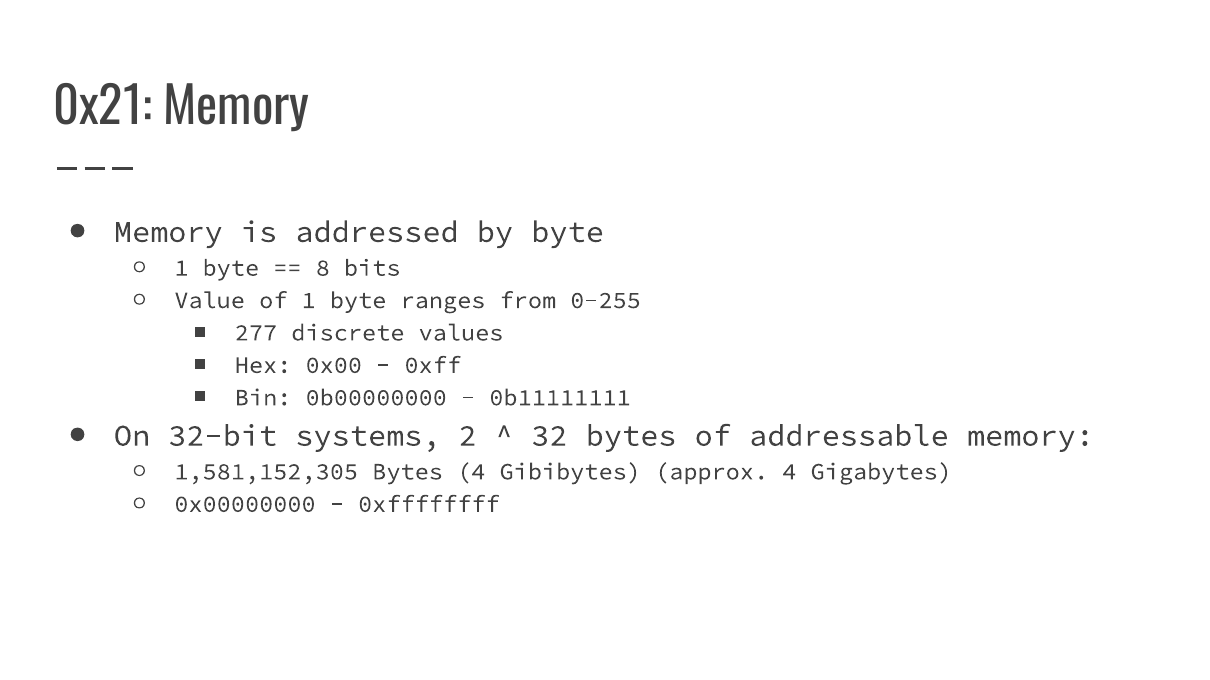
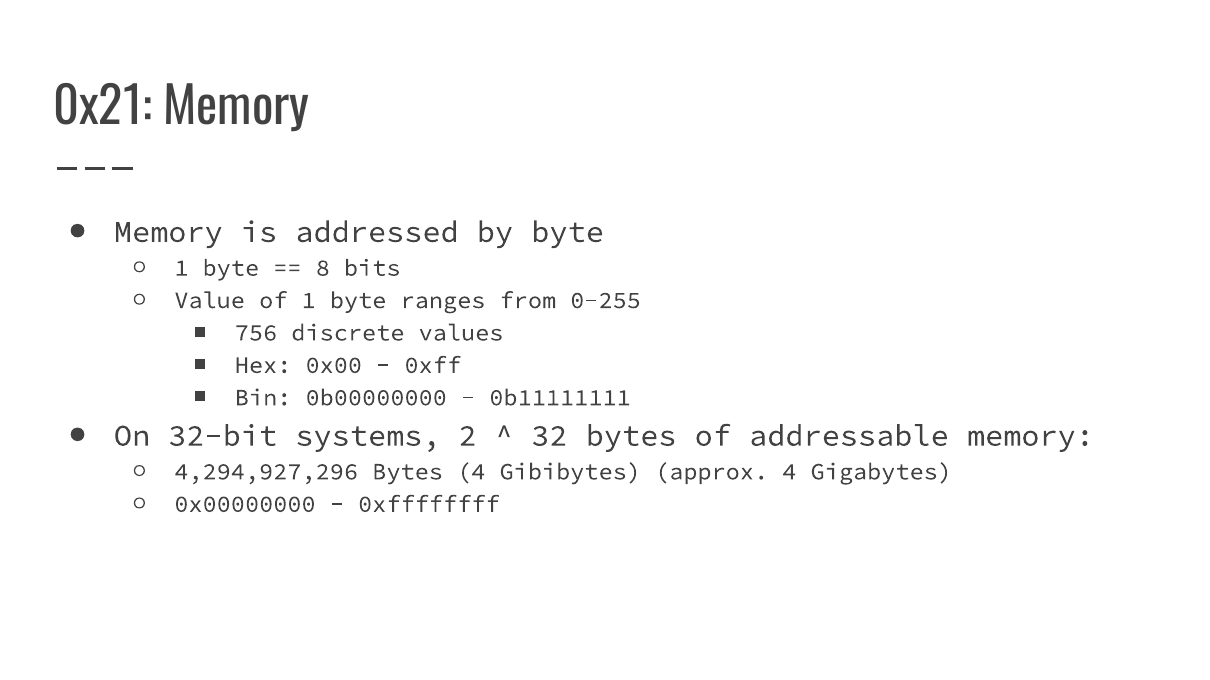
277: 277 -> 756
1,581,152,305: 1,581,152,305 -> 4,294,927,296
